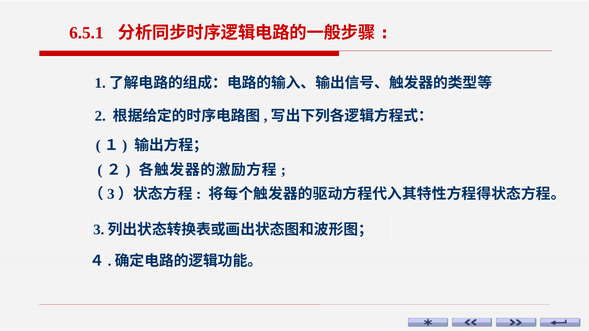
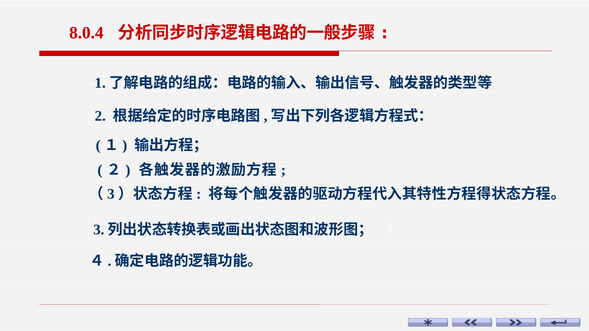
6.5.1: 6.5.1 -> 8.0.4
